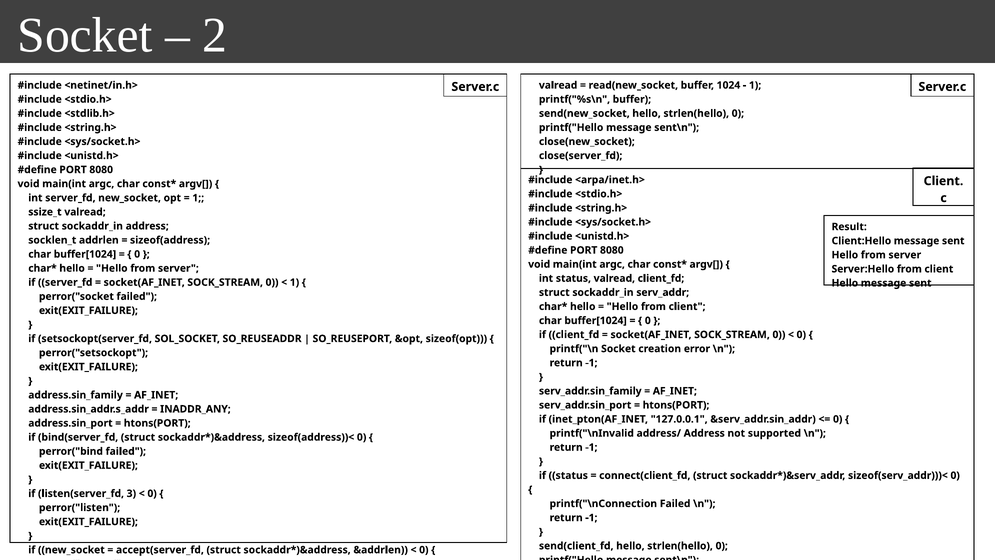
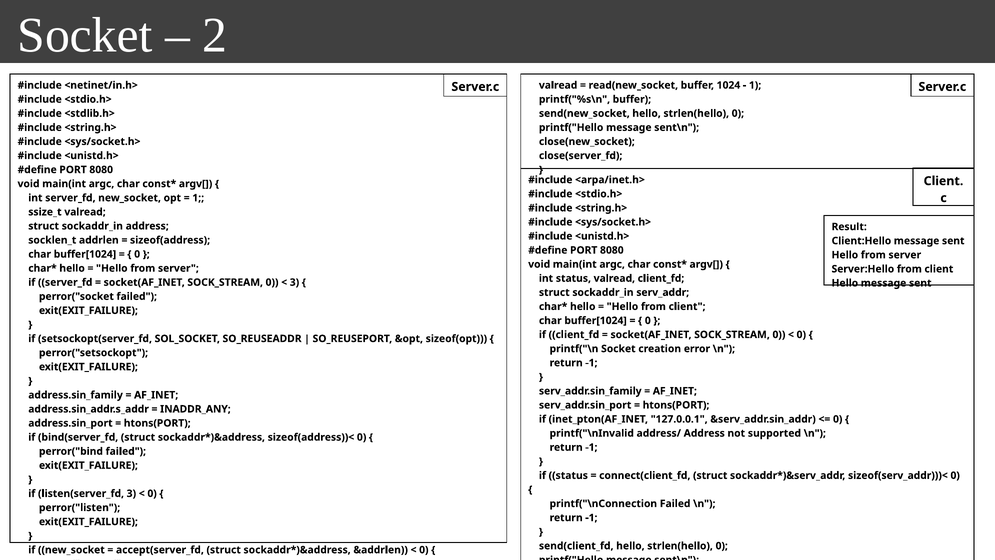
1 at (294, 282): 1 -> 3
